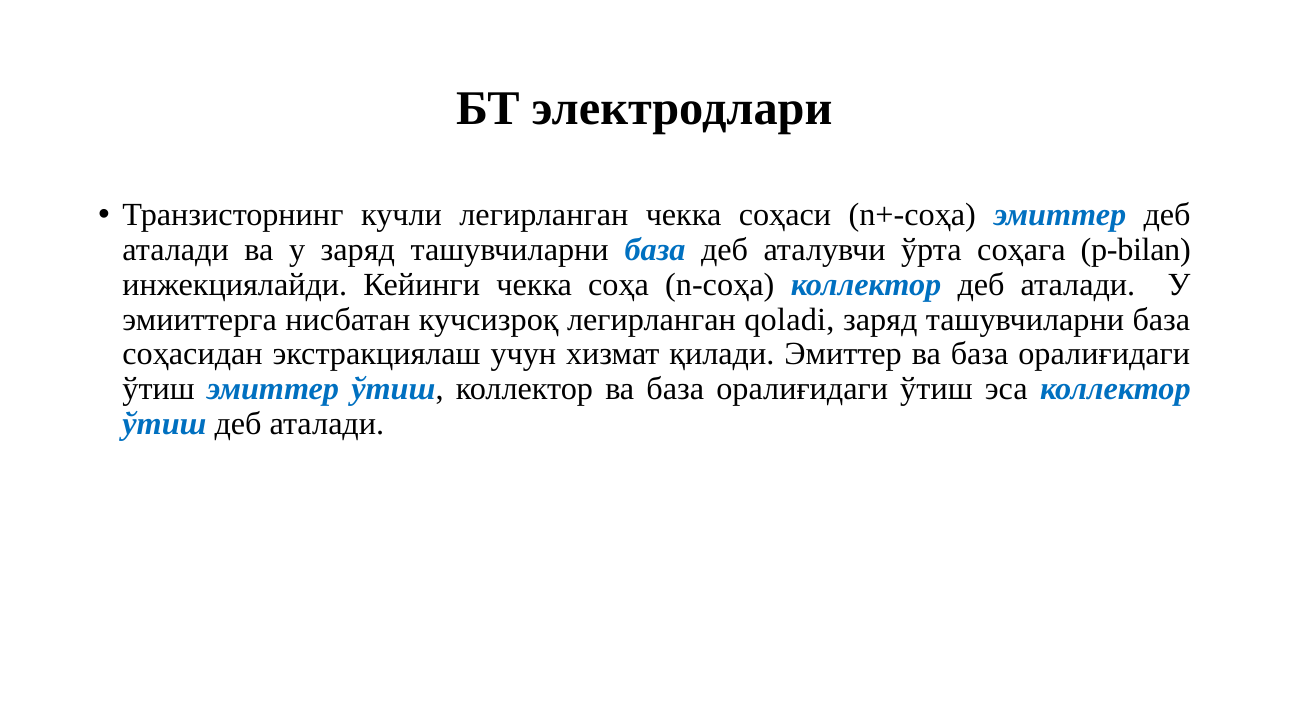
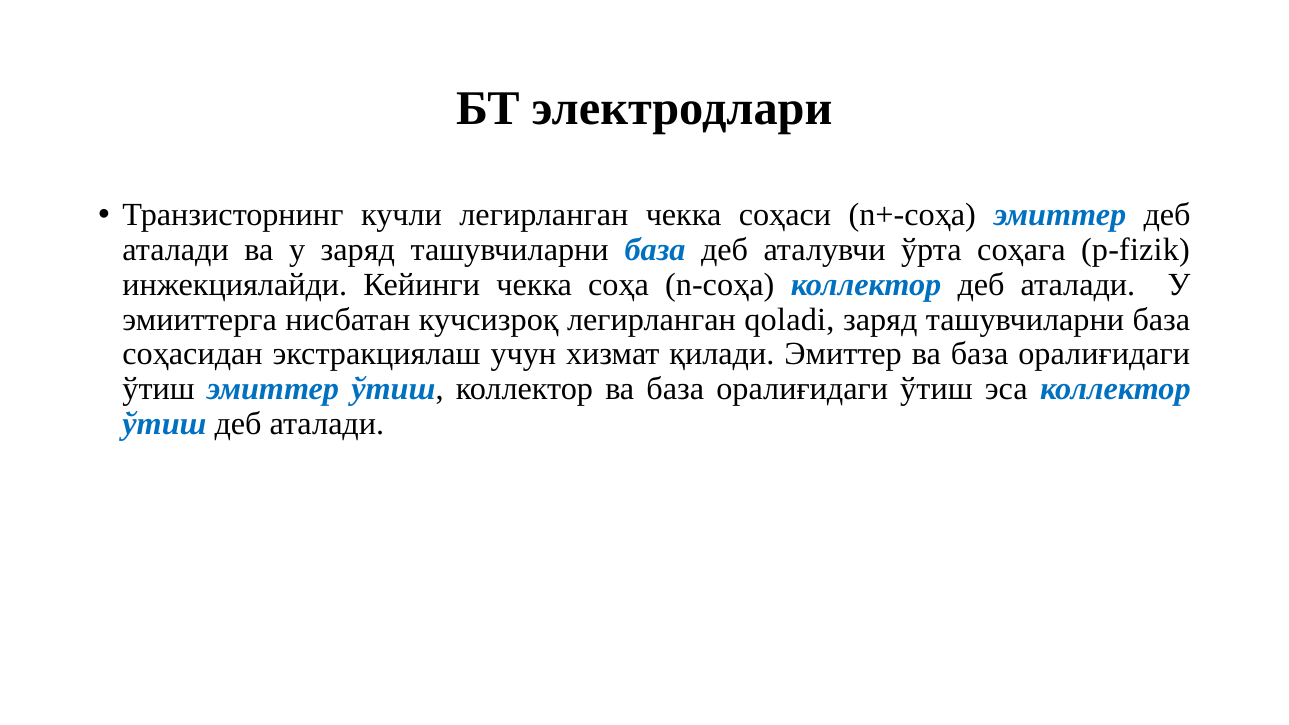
р-bilan: р-bilan -> р-fizik
